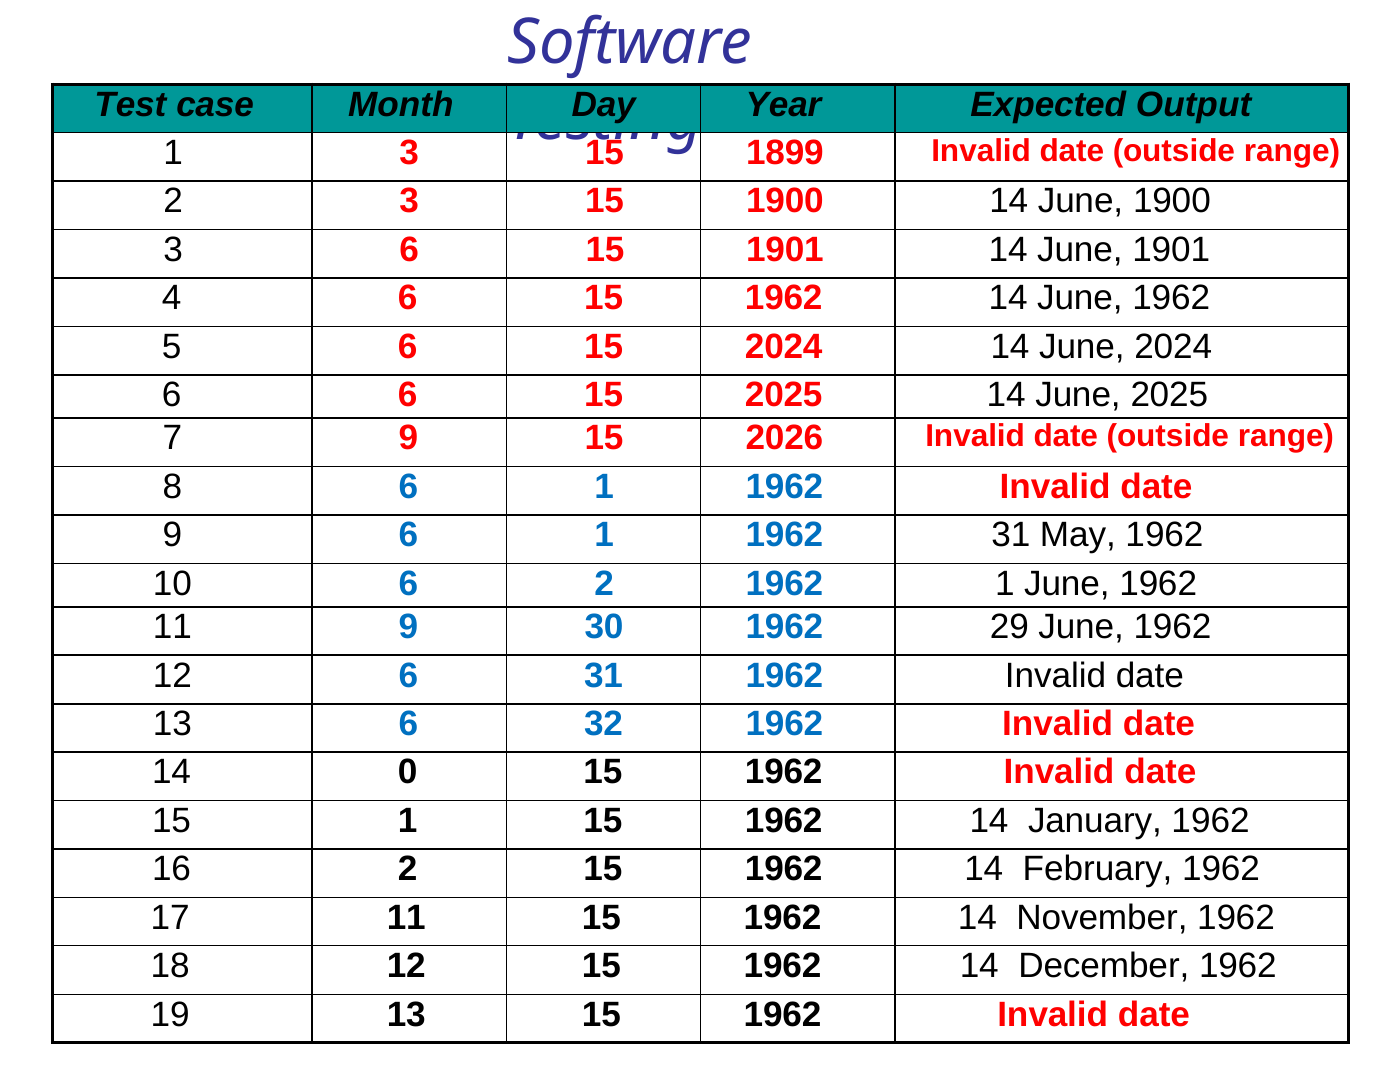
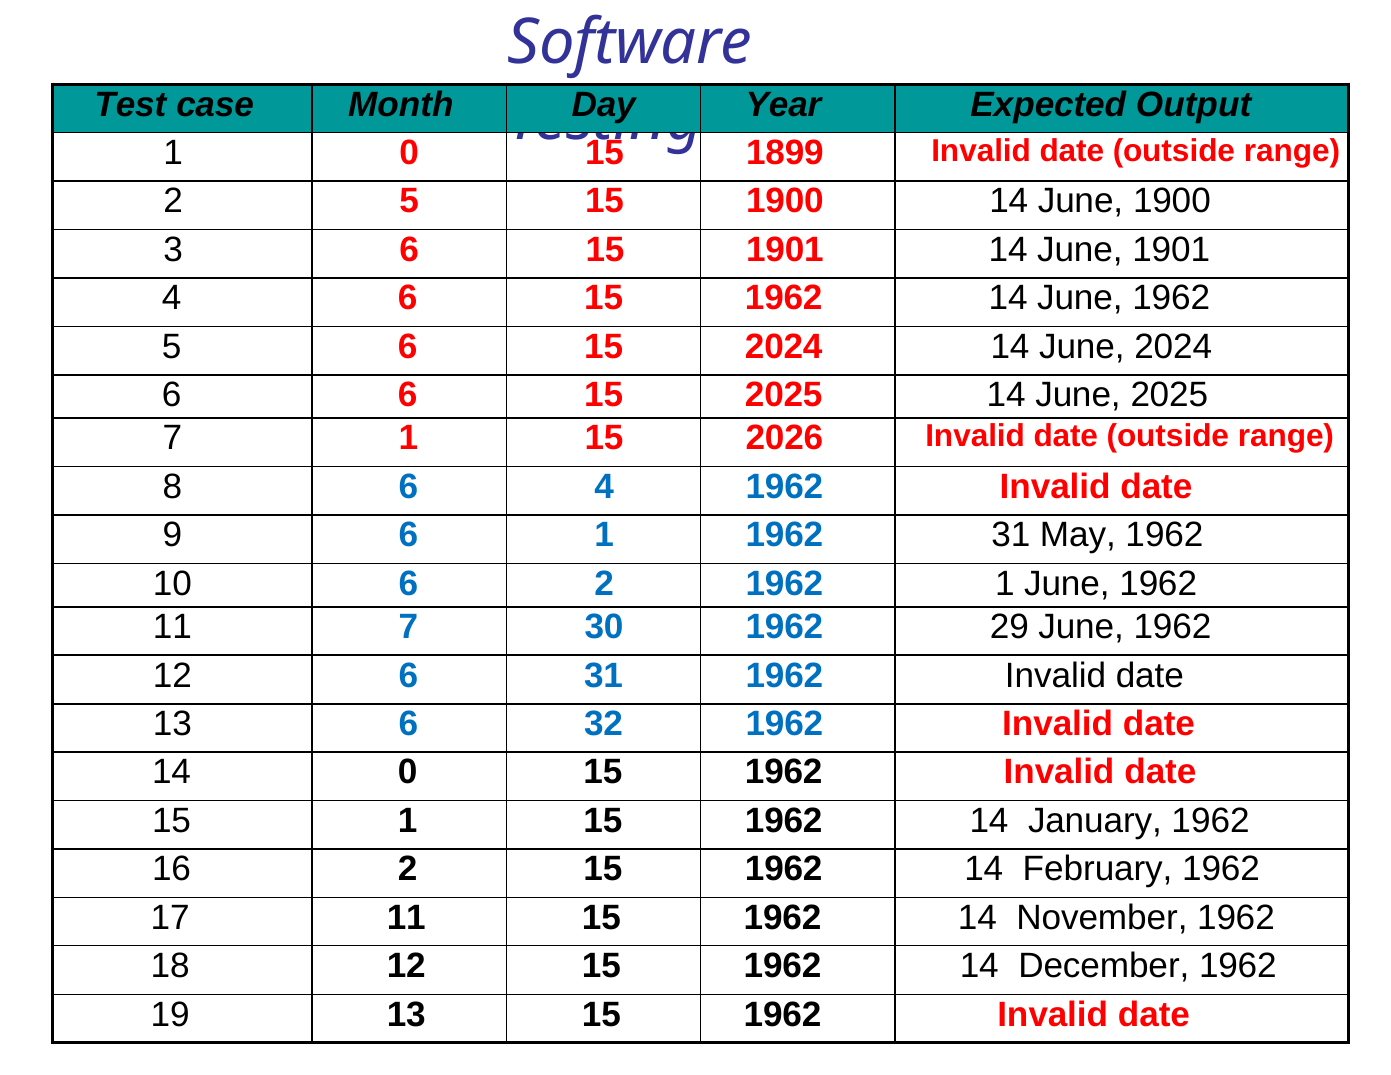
1 3: 3 -> 0
2 3: 3 -> 5
7 9: 9 -> 1
8 6 1: 1 -> 4
11 9: 9 -> 7
